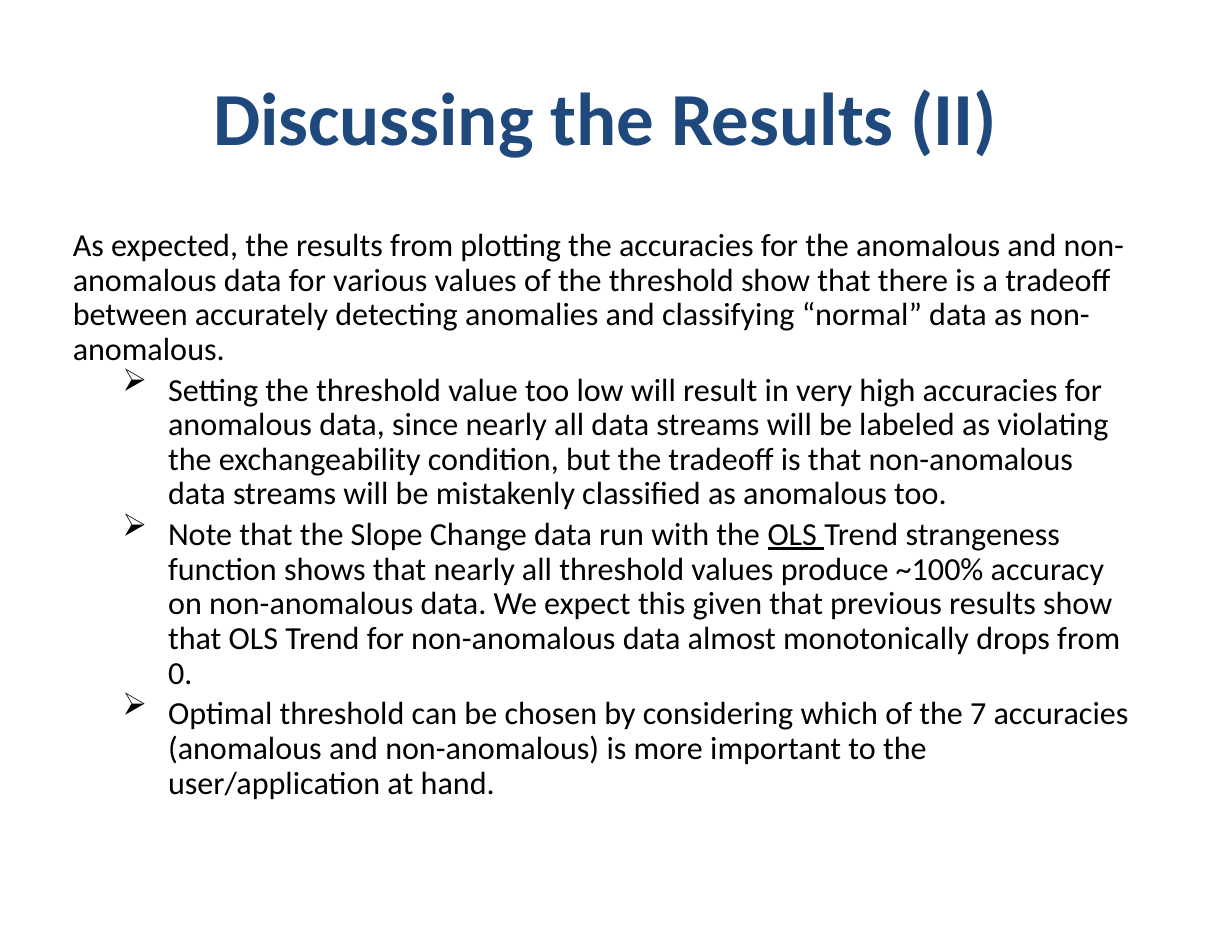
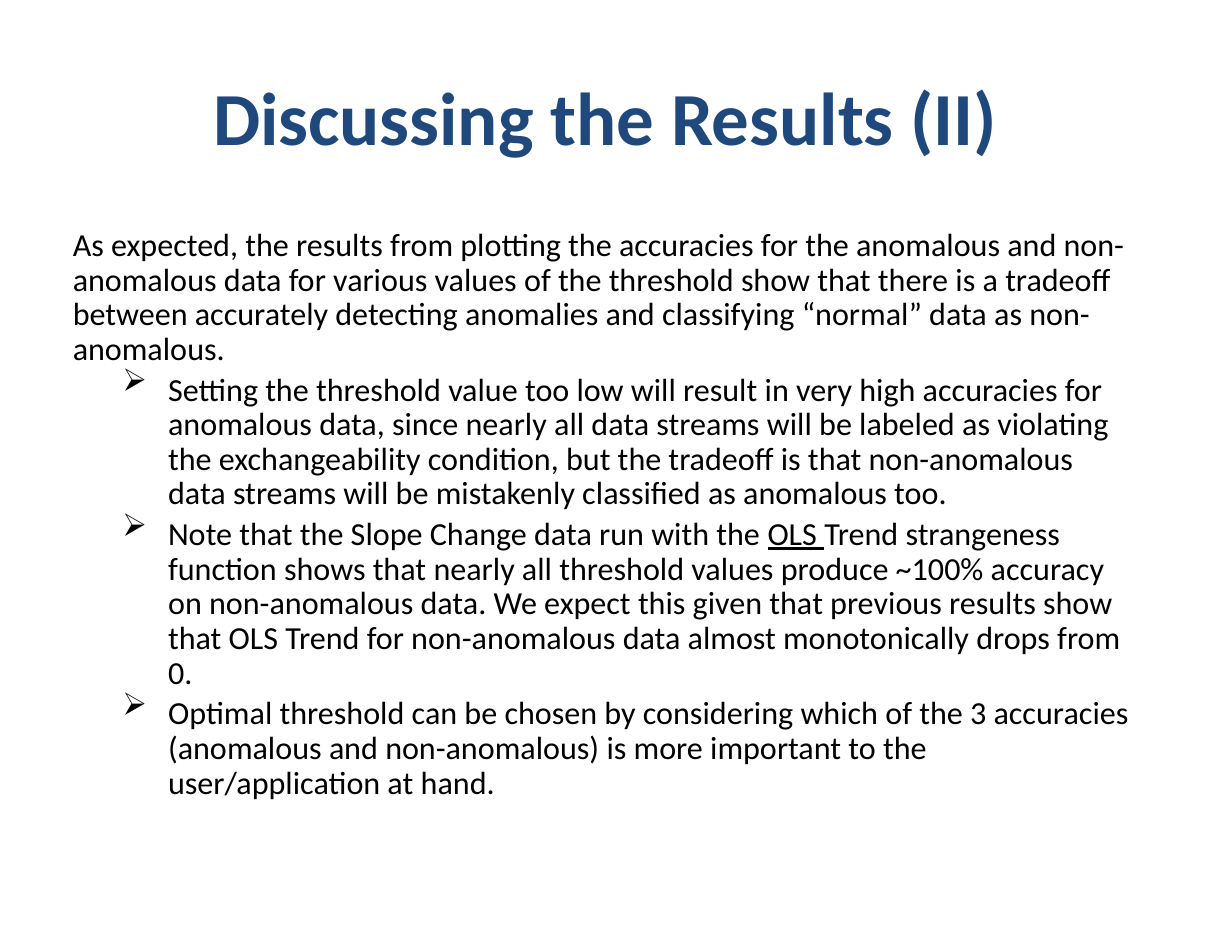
7: 7 -> 3
